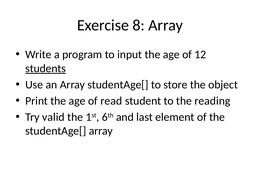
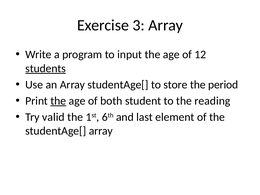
8: 8 -> 3
object: object -> period
the at (58, 101) underline: none -> present
read: read -> both
